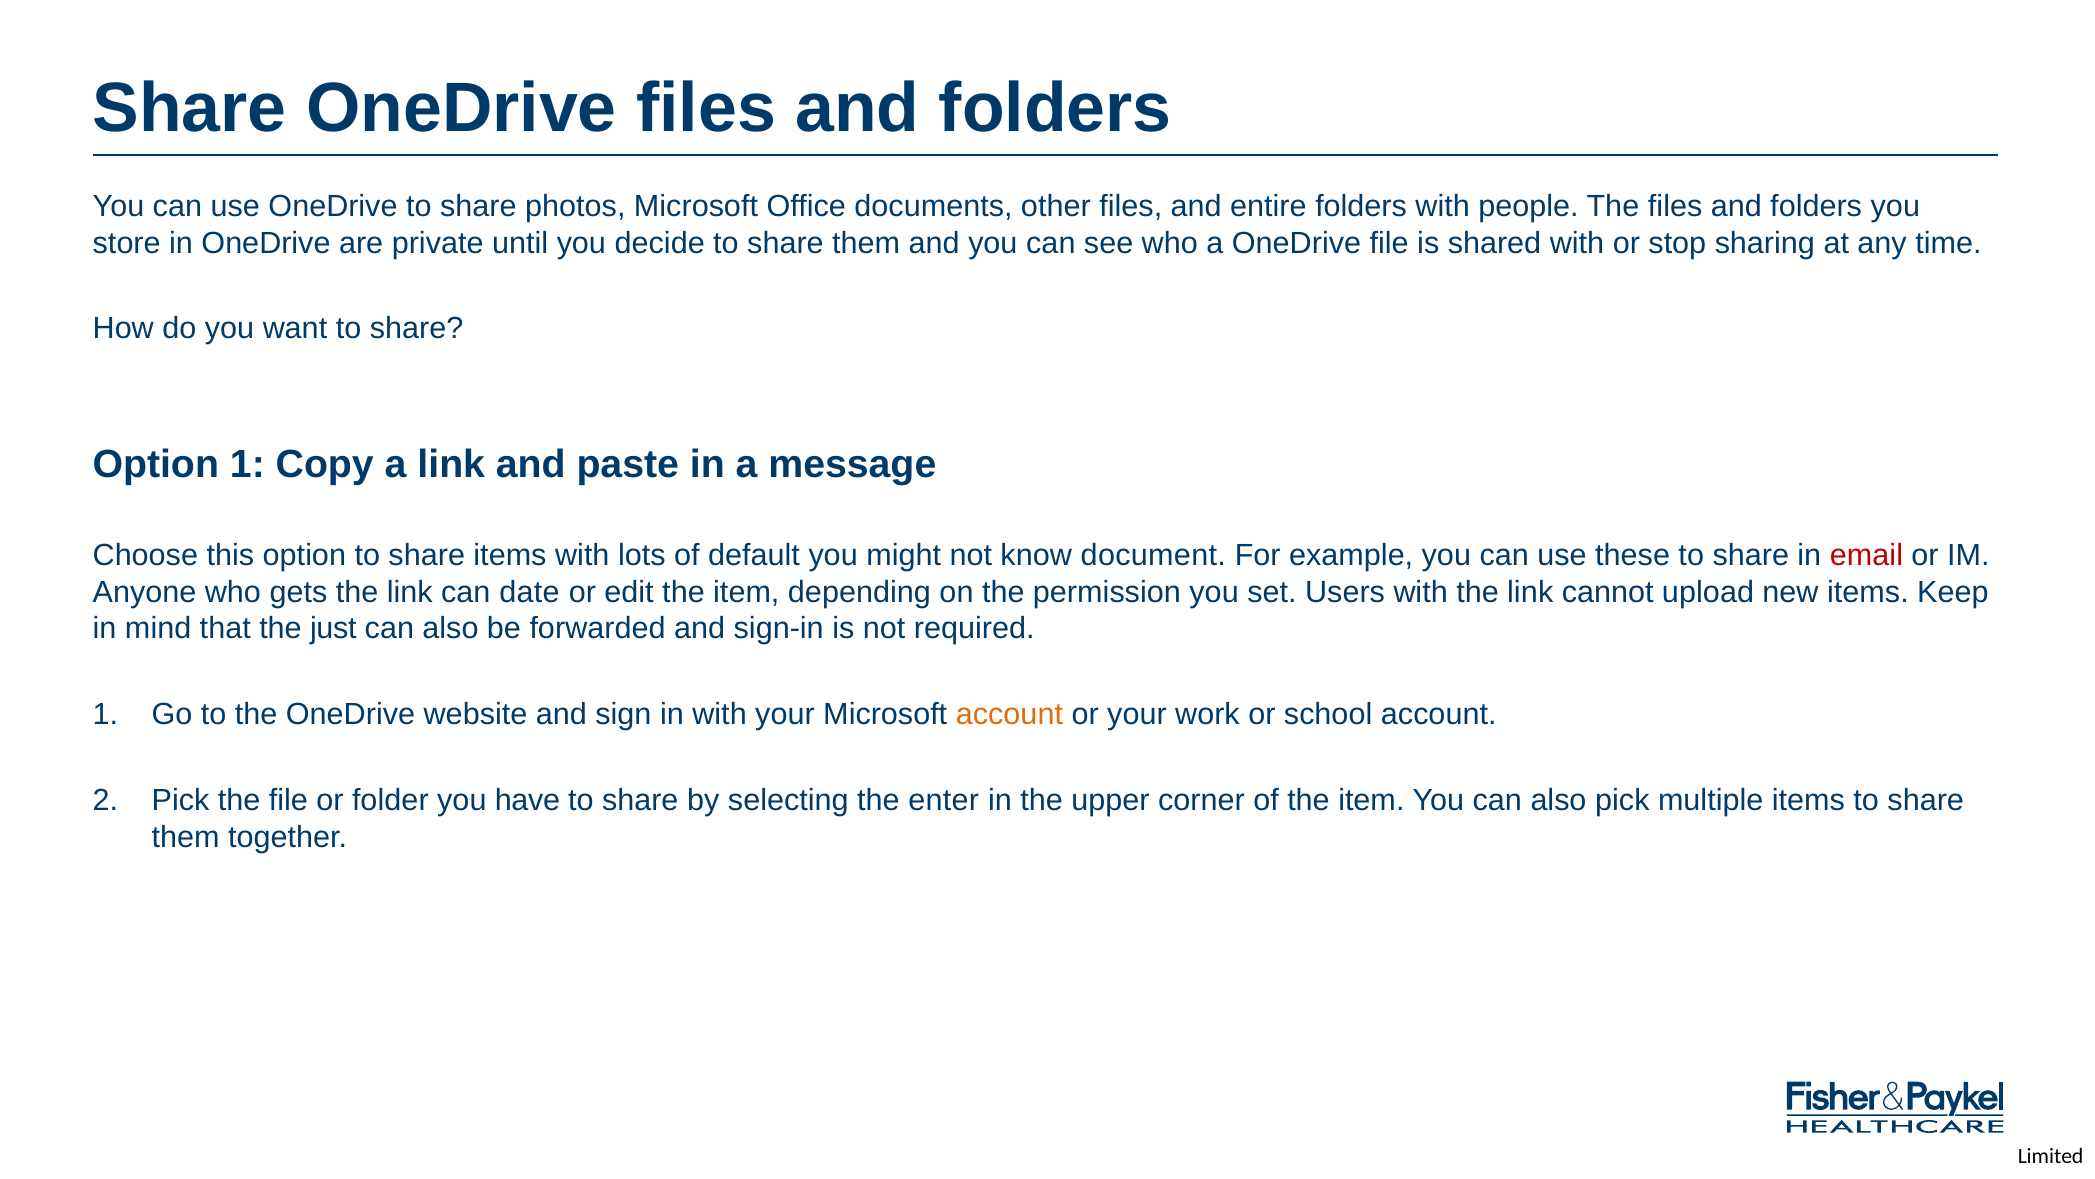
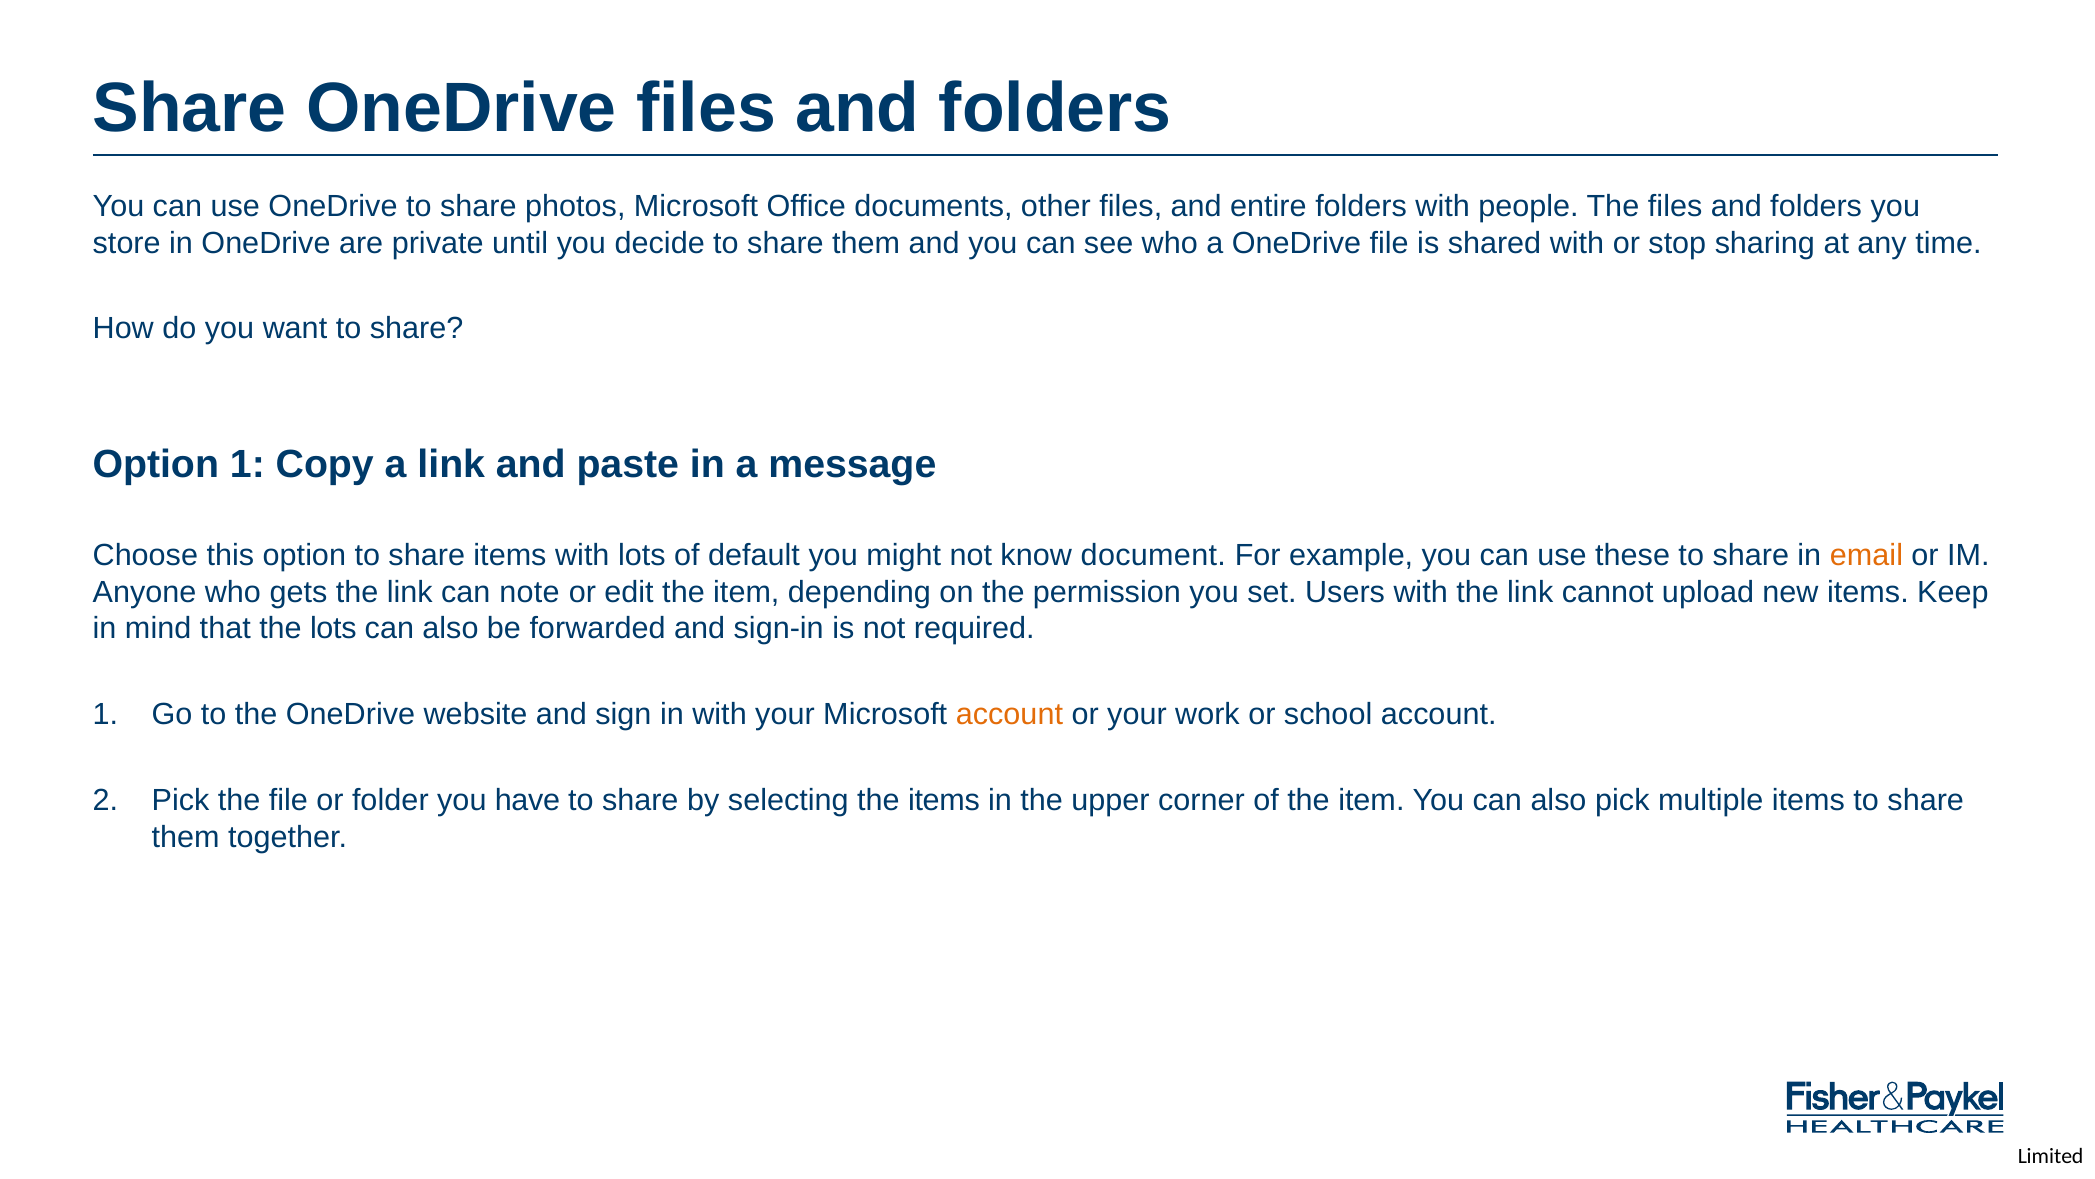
email colour: red -> orange
date: date -> note
the just: just -> lots
the enter: enter -> items
